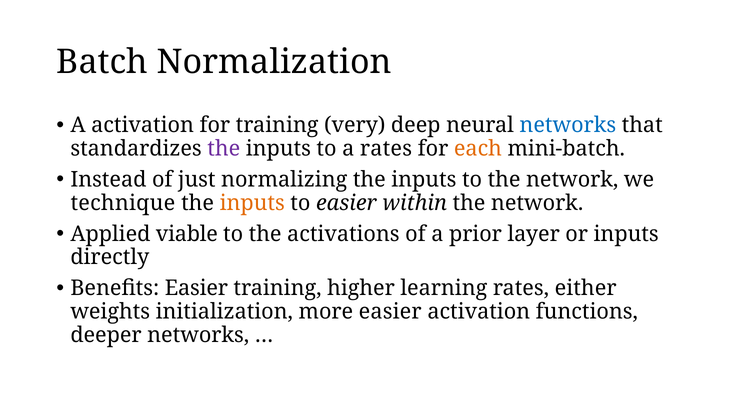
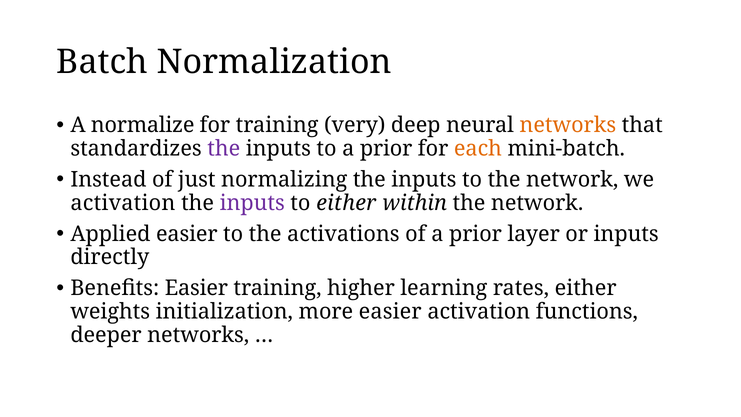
A activation: activation -> normalize
networks at (568, 125) colour: blue -> orange
to a rates: rates -> prior
technique at (123, 203): technique -> activation
inputs at (252, 203) colour: orange -> purple
to easier: easier -> either
Applied viable: viable -> easier
